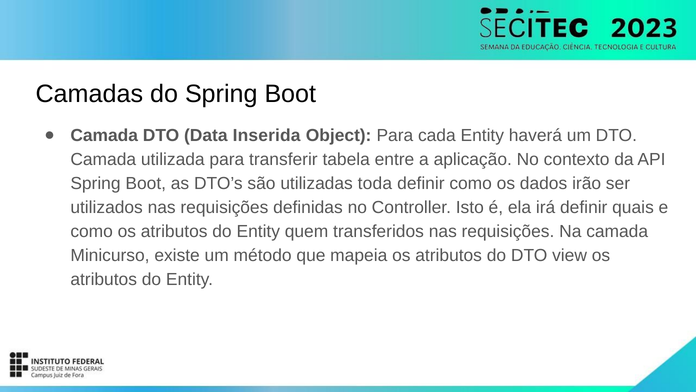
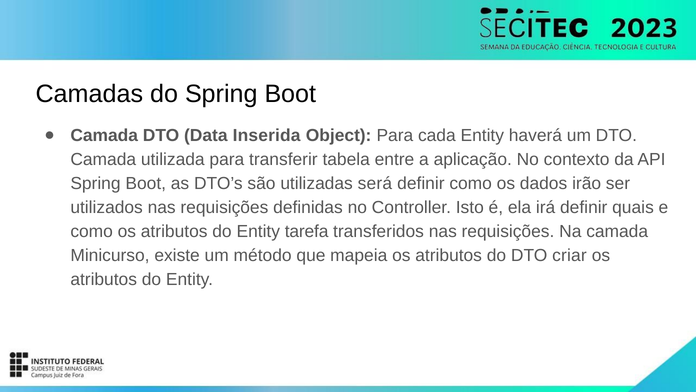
toda: toda -> será
quem: quem -> tarefa
view: view -> criar
